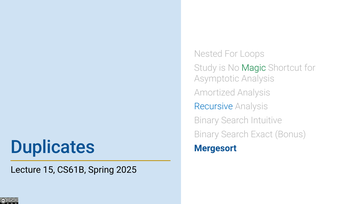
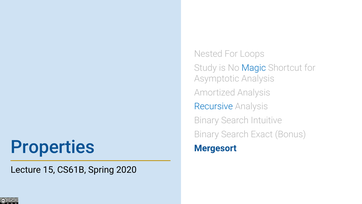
Magic colour: green -> blue
Duplicates: Duplicates -> Properties
2025: 2025 -> 2020
